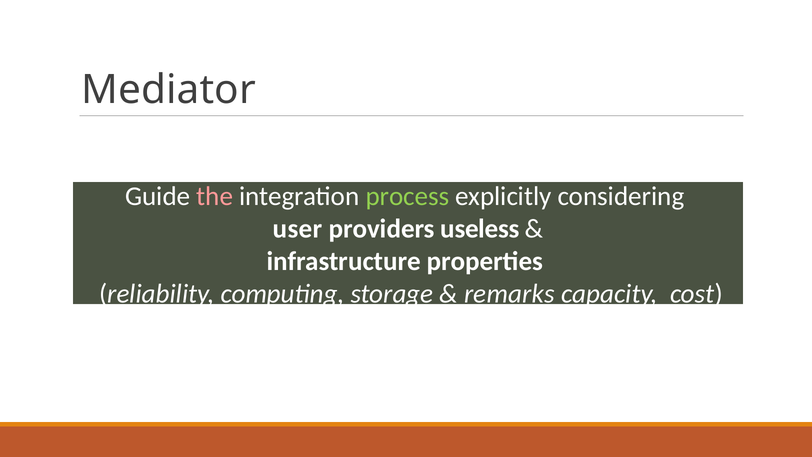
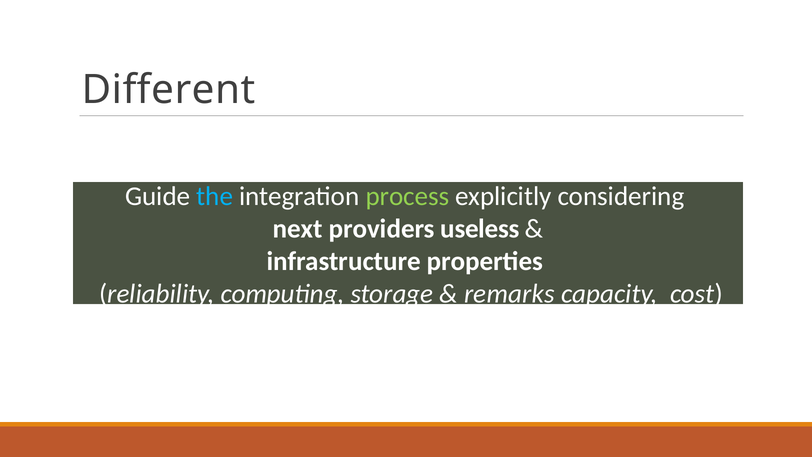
Mediator: Mediator -> Different
the colour: pink -> light blue
user: user -> next
